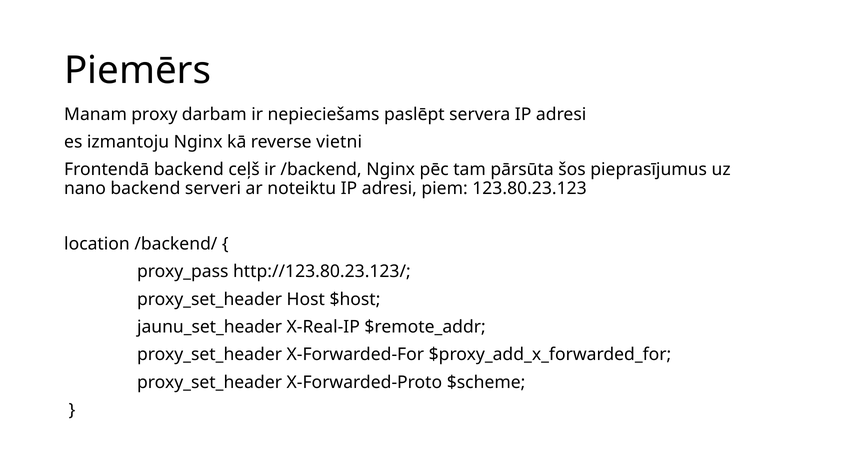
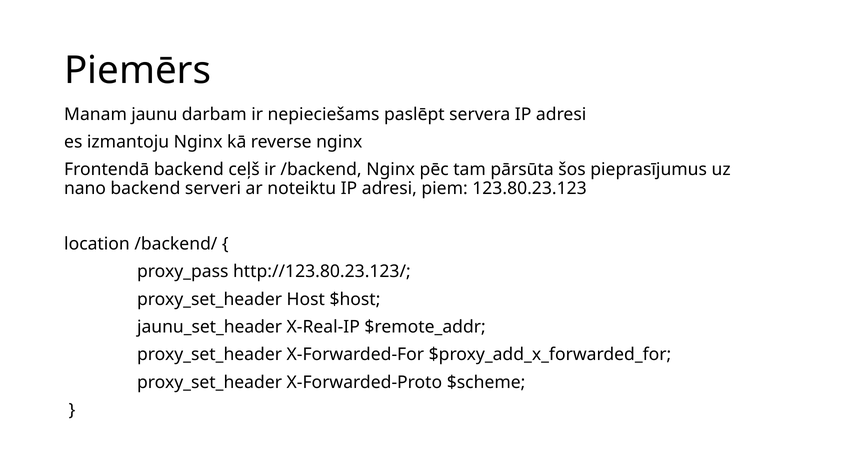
proxy: proxy -> jaunu
reverse vietni: vietni -> nginx
